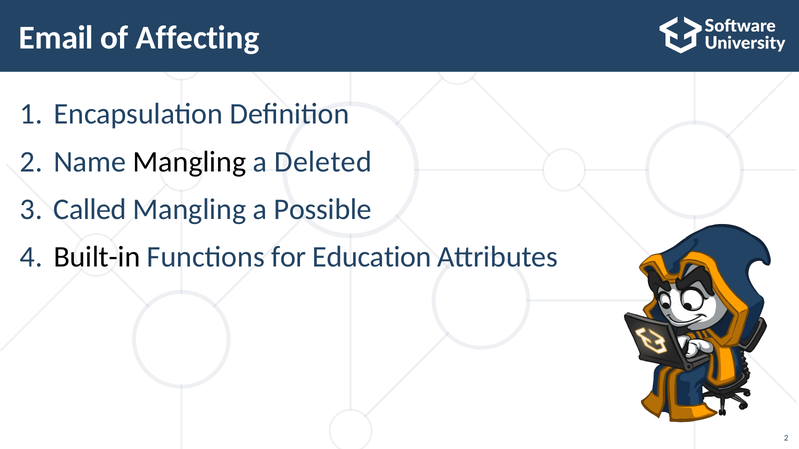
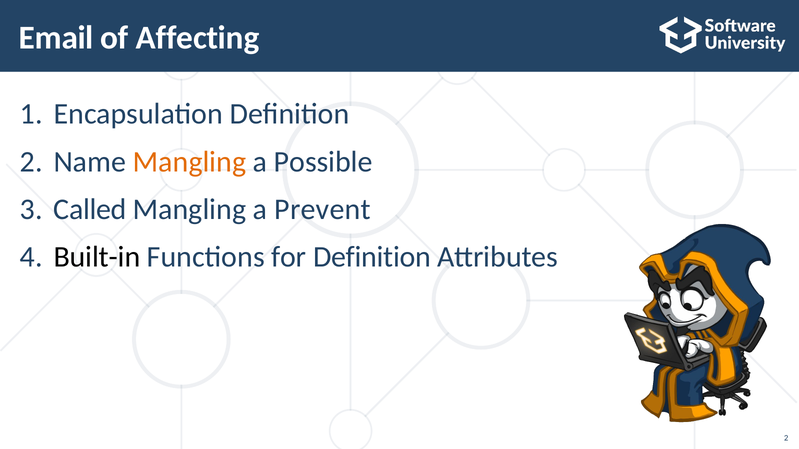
Mangling at (189, 162) colour: black -> orange
Deleted: Deleted -> Possible
Possible: Possible -> Prevent
for Education: Education -> Definition
